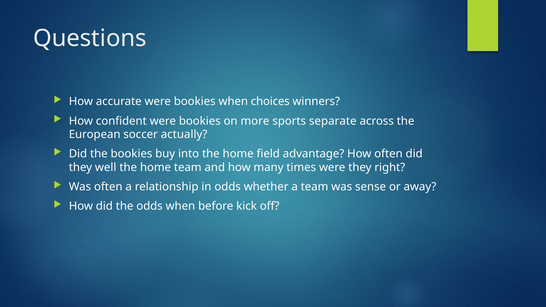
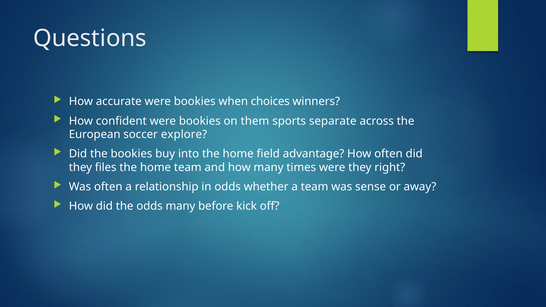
more: more -> them
actually: actually -> explore
well: well -> files
odds when: when -> many
